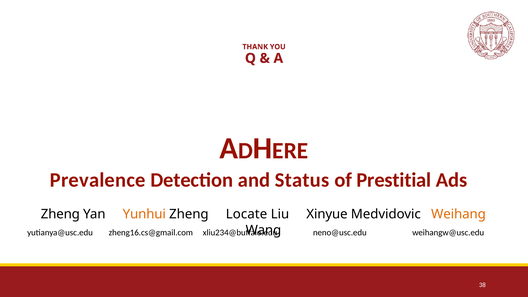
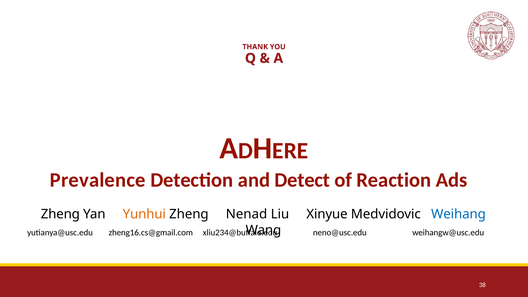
Status: Status -> Detect
Prestitial: Prestitial -> Reaction
Locate: Locate -> Nenad
Weihang colour: orange -> blue
